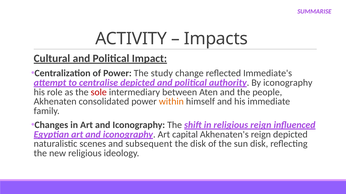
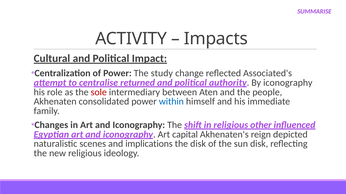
Immediate's: Immediate's -> Associated's
centralise depicted: depicted -> returned
within colour: orange -> blue
religious reign: reign -> other
subsequent: subsequent -> implications
